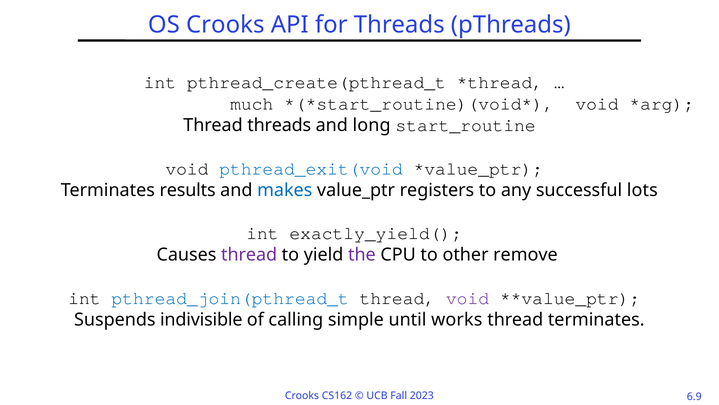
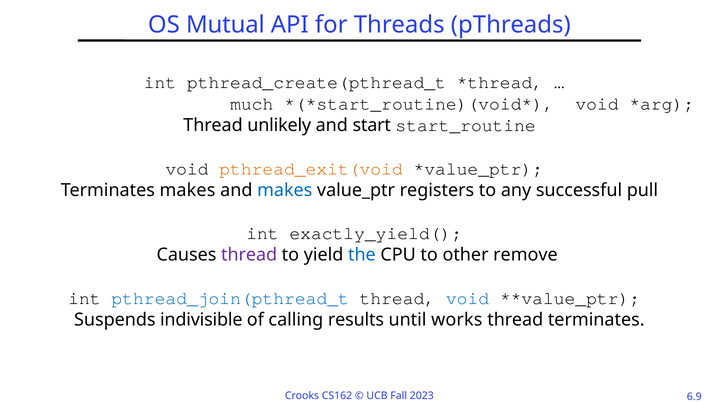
OS Crooks: Crooks -> Mutual
Thread threads: threads -> unlikely
long: long -> start
pthread_exit(void colour: blue -> orange
Terminates results: results -> makes
lots: lots -> pull
the colour: purple -> blue
void at (468, 298) colour: purple -> blue
simple: simple -> results
